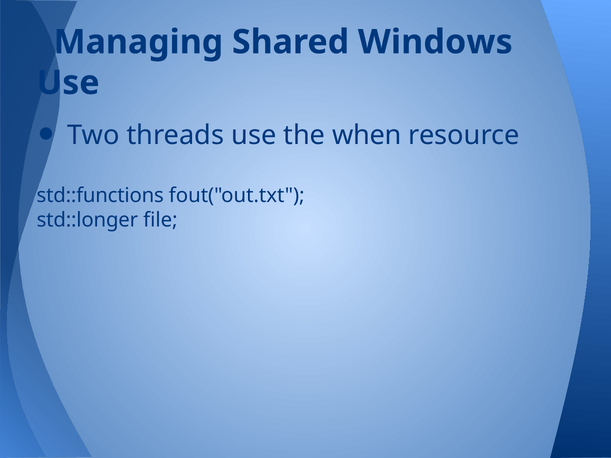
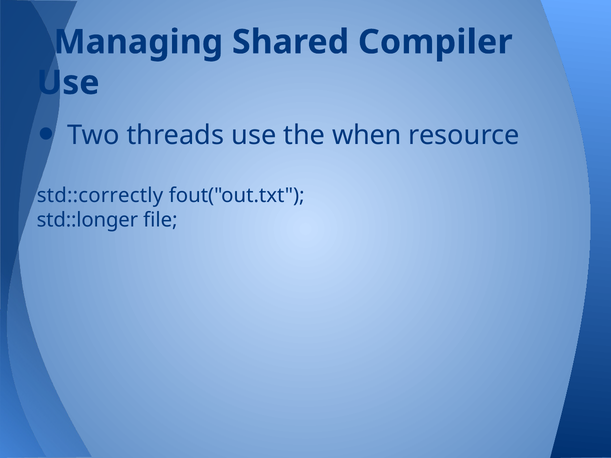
Windows: Windows -> Compiler
std::functions: std::functions -> std::correctly
